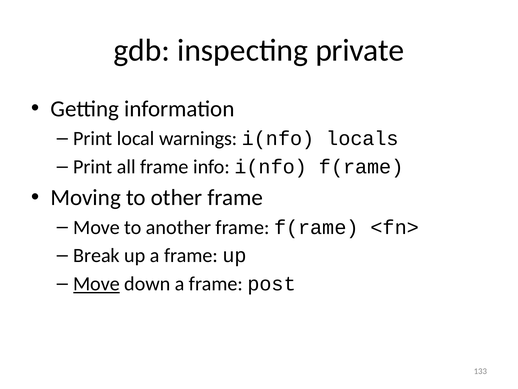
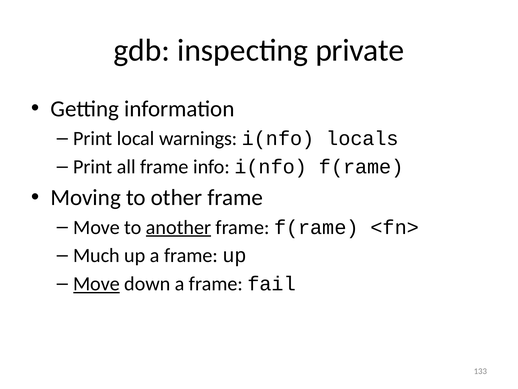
another underline: none -> present
Break: Break -> Much
post: post -> fail
